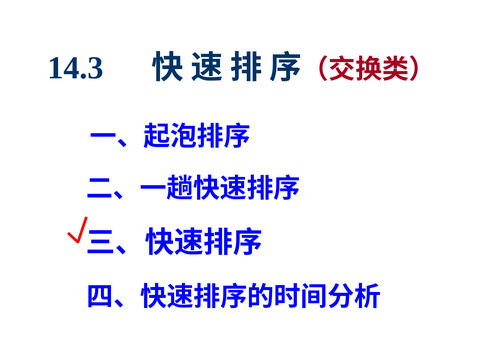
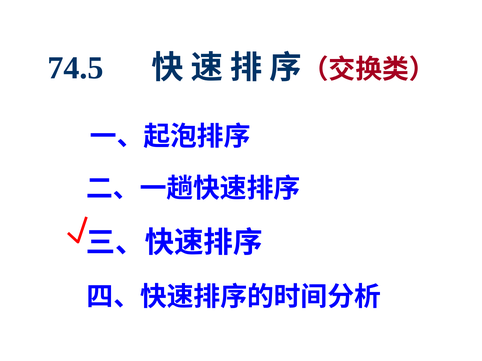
14.3: 14.3 -> 74.5
